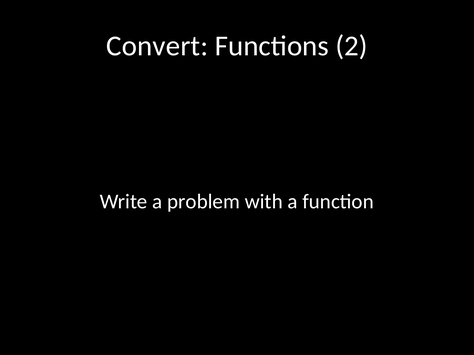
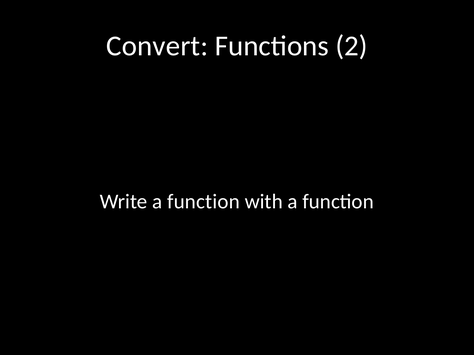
Write a problem: problem -> function
